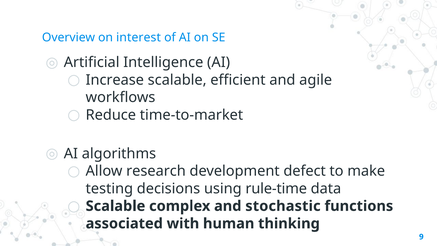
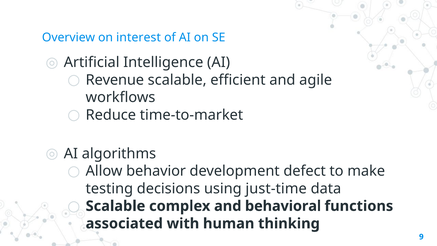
Increase: Increase -> Revenue
research: research -> behavior
rule-time: rule-time -> just-time
stochastic: stochastic -> behavioral
